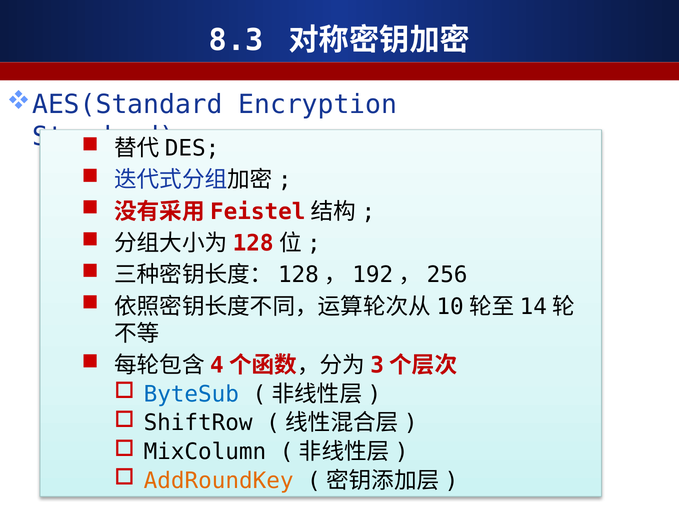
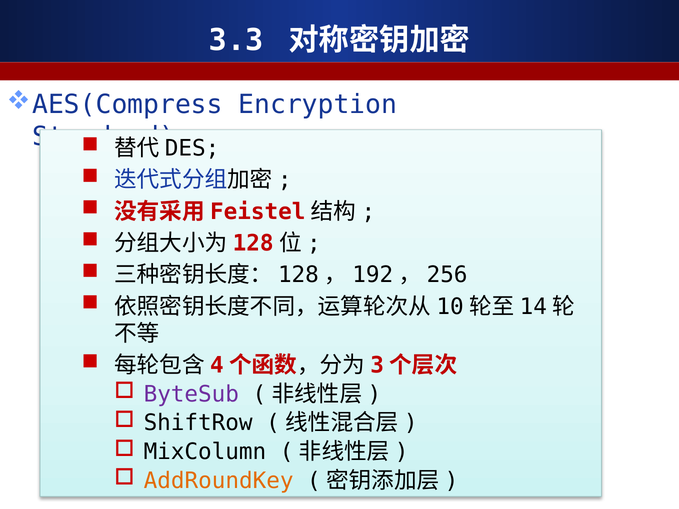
8.3: 8.3 -> 3.3
AES(Standard: AES(Standard -> AES(Compress
ByteSub colour: blue -> purple
